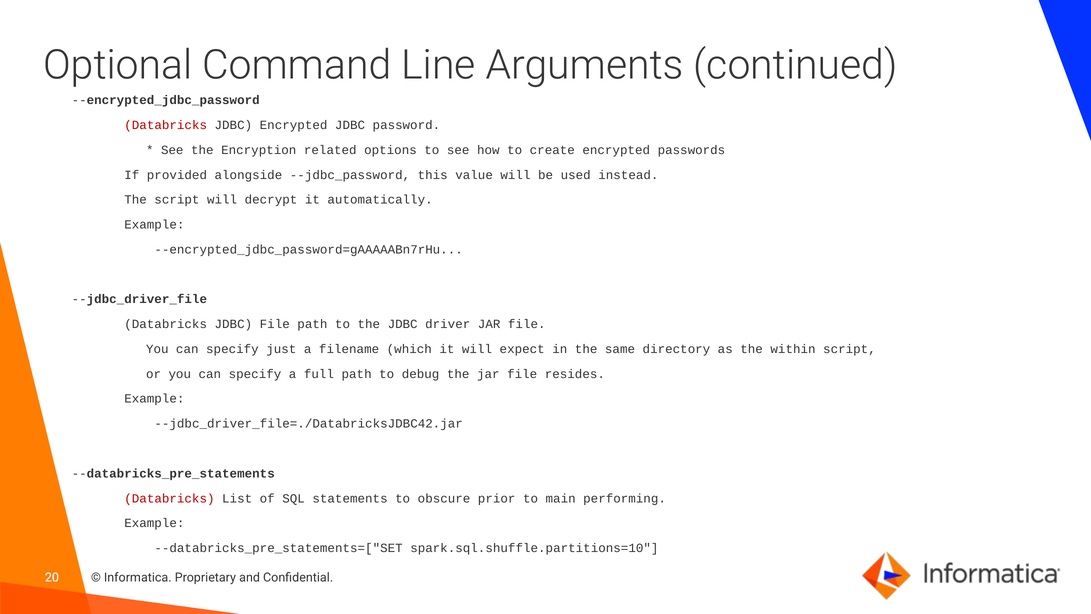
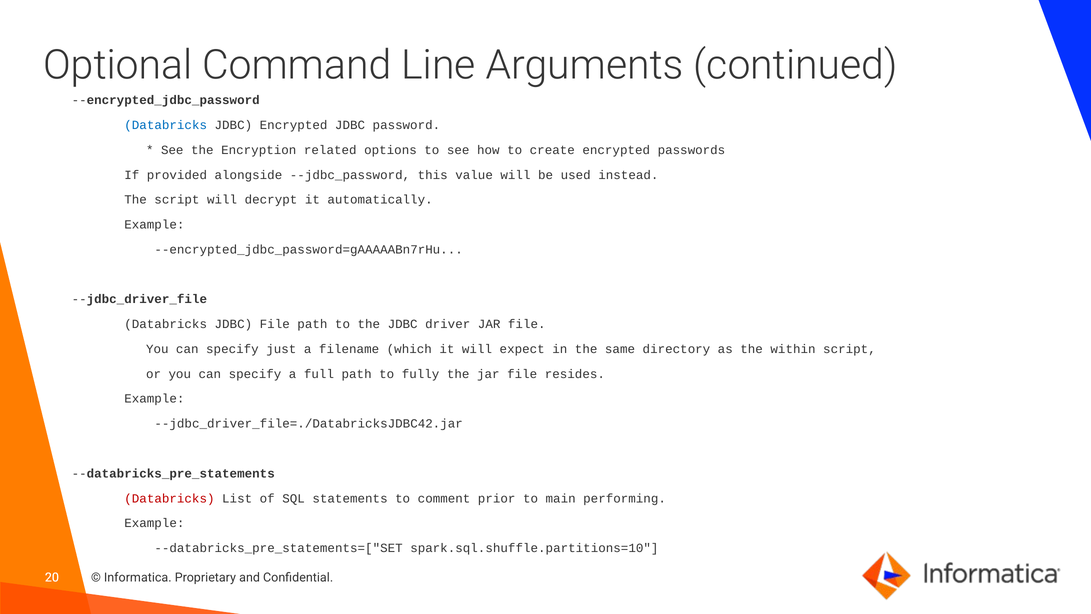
Databricks at (166, 125) colour: red -> blue
debug: debug -> fully
obscure: obscure -> comment
